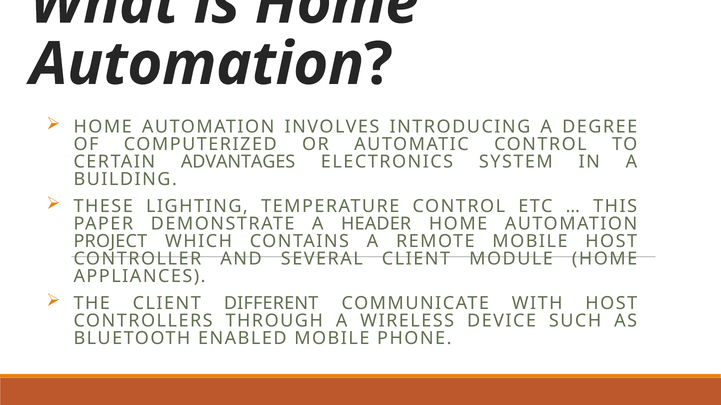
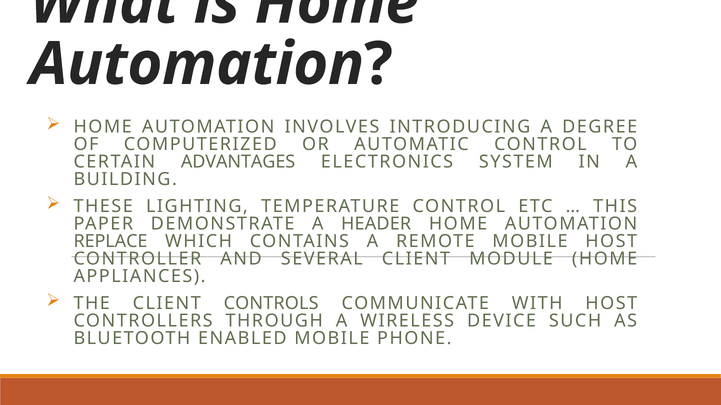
PROJECT: PROJECT -> REPLACE
DIFFERENT: DIFFERENT -> CONTROLS
